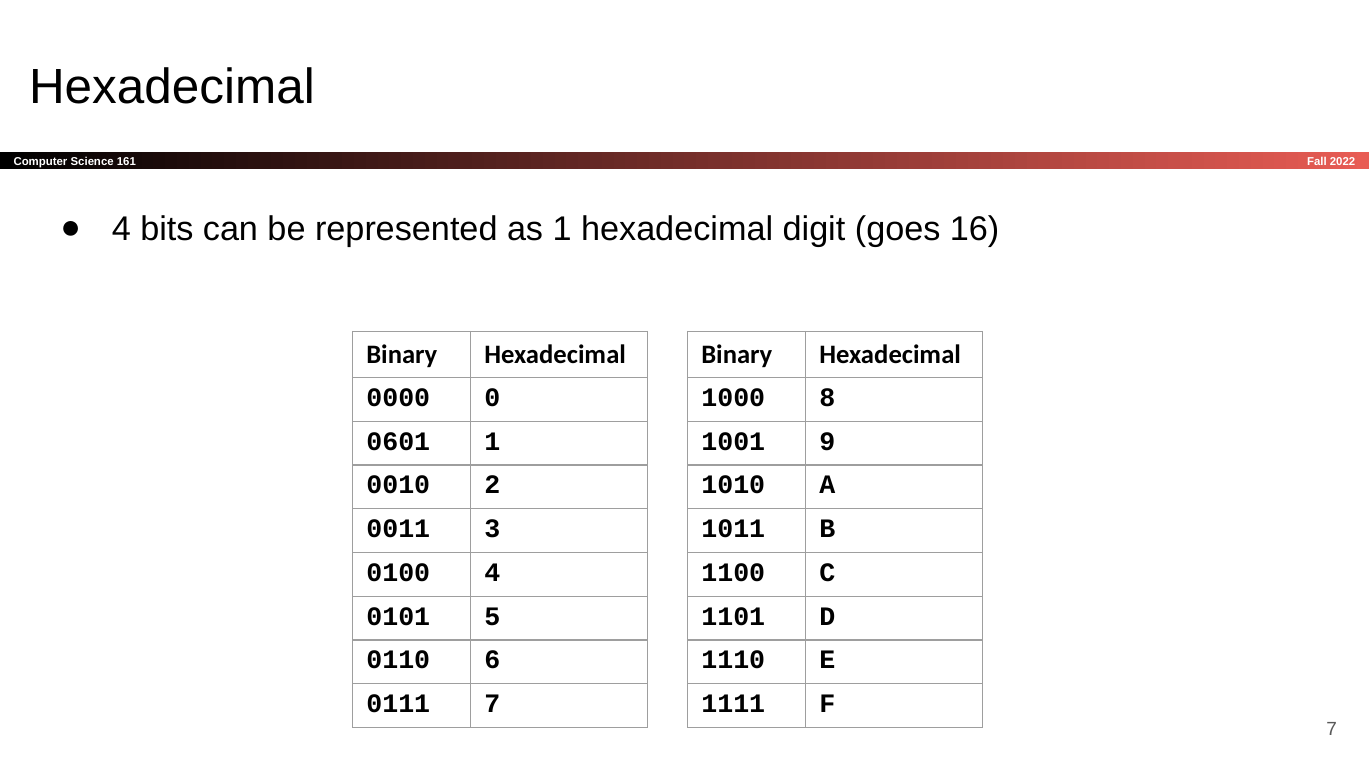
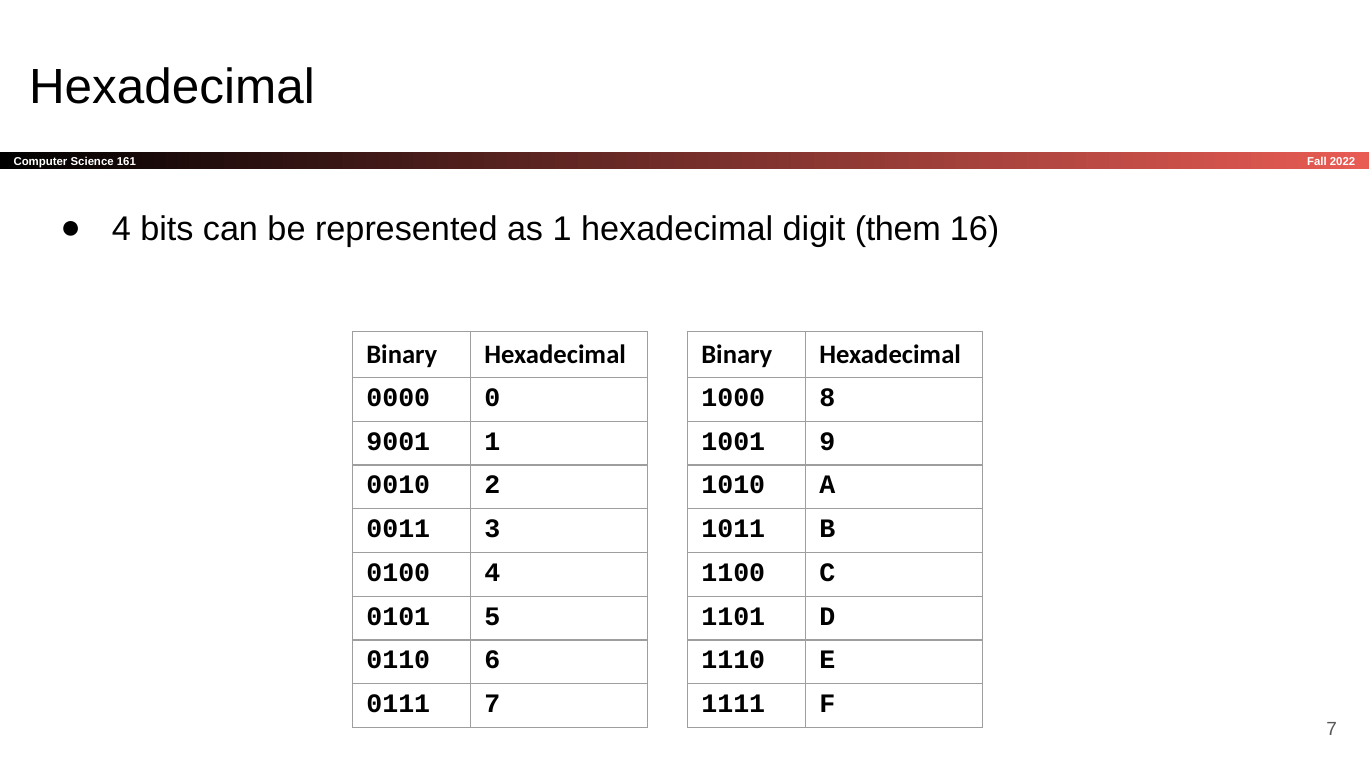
goes: goes -> them
0601: 0601 -> 9001
